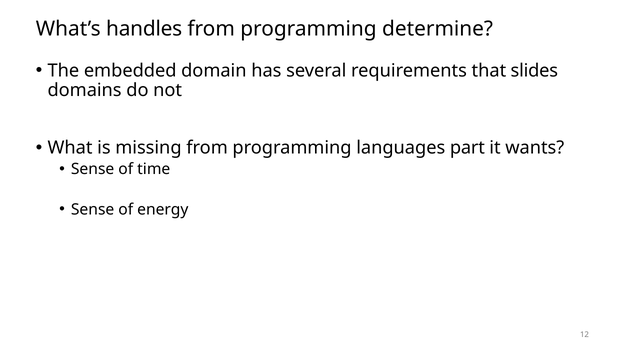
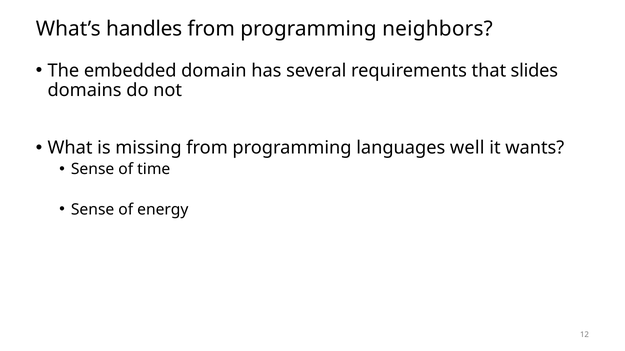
determine: determine -> neighbors
part: part -> well
